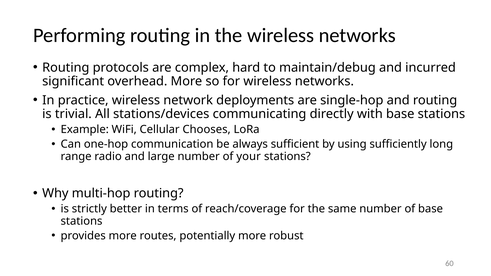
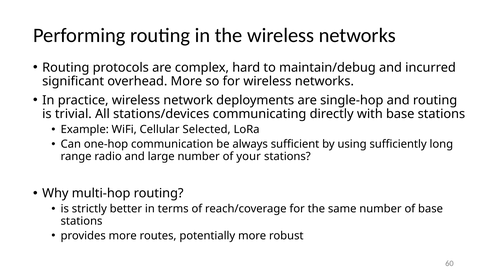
Chooses: Chooses -> Selected
